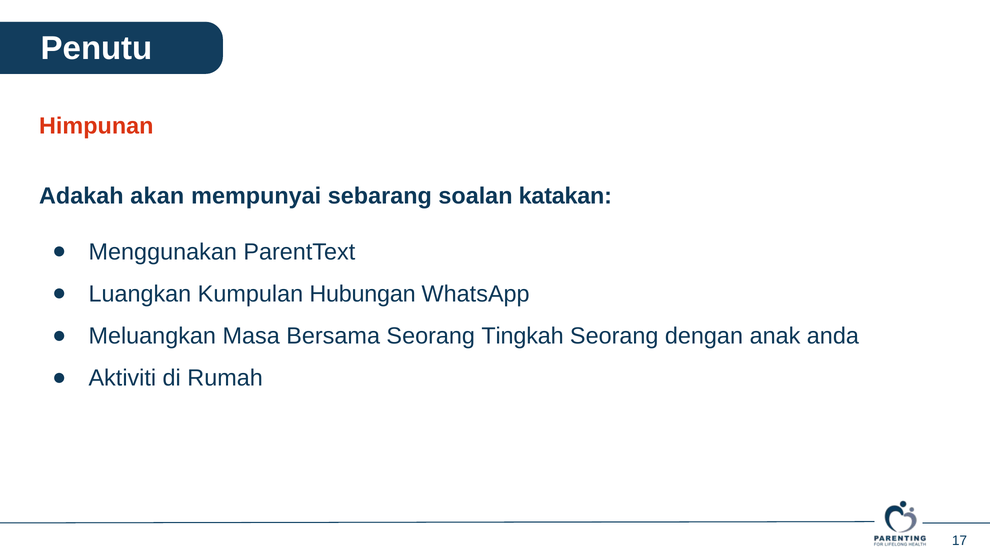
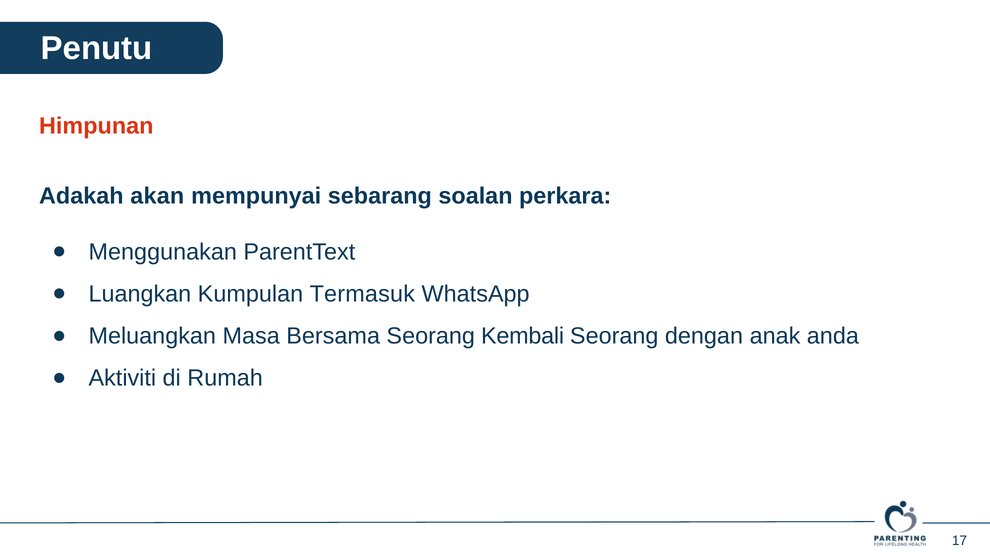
katakan: katakan -> perkara
Hubungan: Hubungan -> Termasuk
Tingkah: Tingkah -> Kembali
